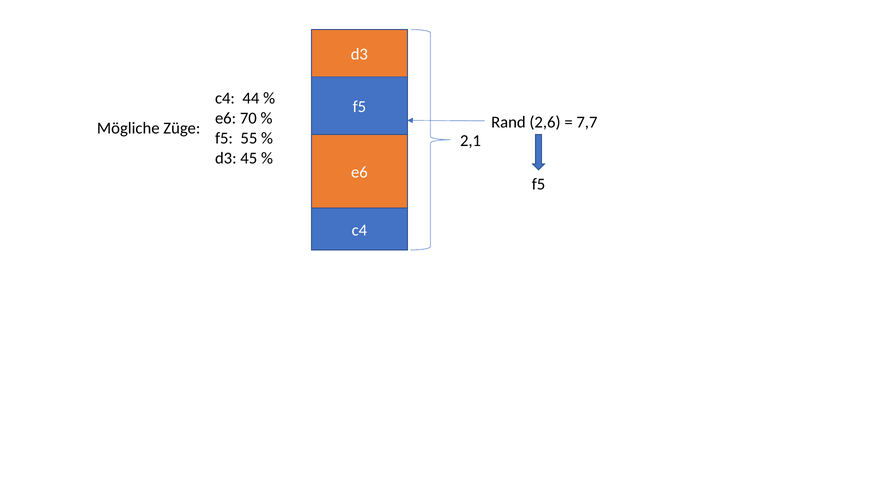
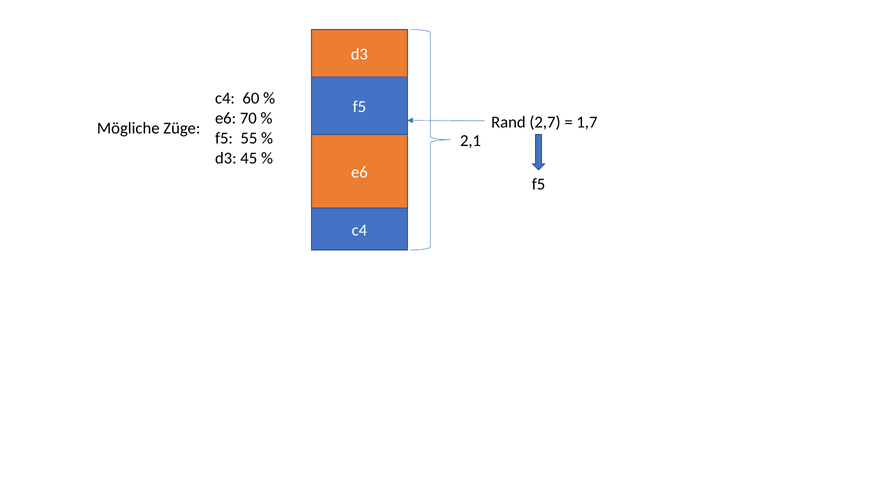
44: 44 -> 60
2,6: 2,6 -> 2,7
7,7: 7,7 -> 1,7
